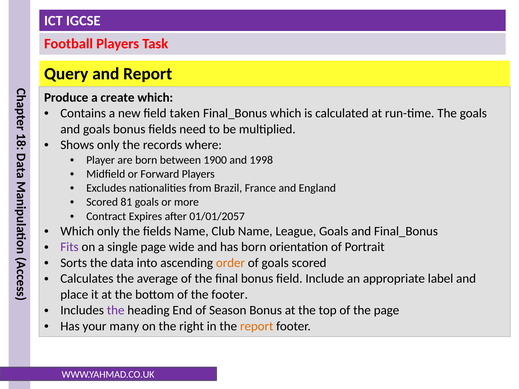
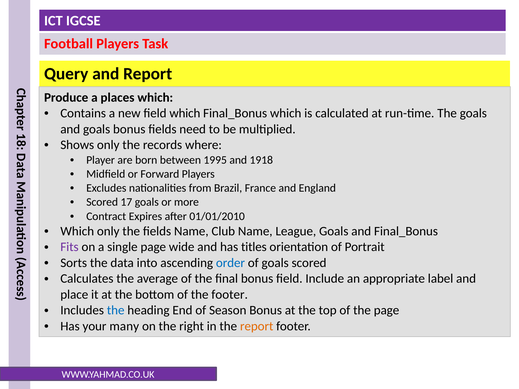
create: create -> places
field taken: taken -> which
1900: 1900 -> 1995
1998: 1998 -> 1918
81: 81 -> 17
01/01/2057: 01/01/2057 -> 01/01/2010
has born: born -> titles
order colour: orange -> blue
the at (116, 311) colour: purple -> blue
